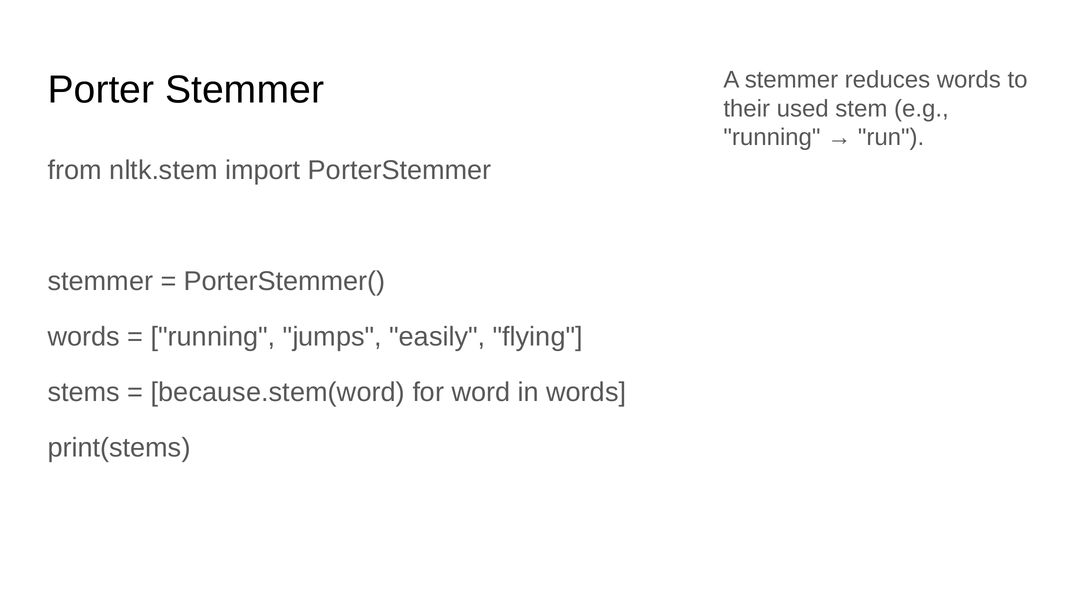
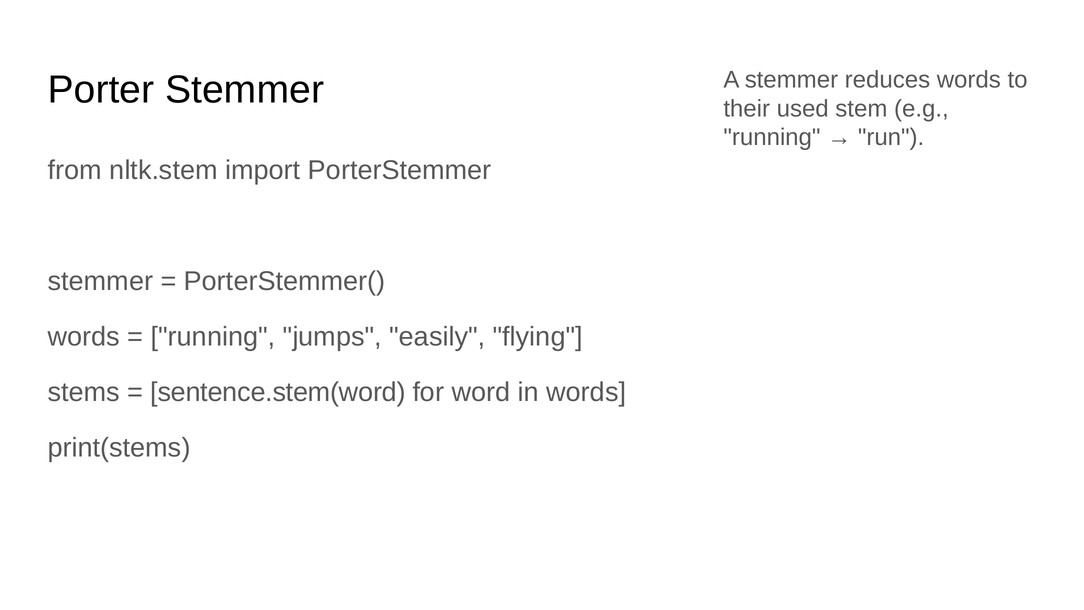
because.stem(word: because.stem(word -> sentence.stem(word
